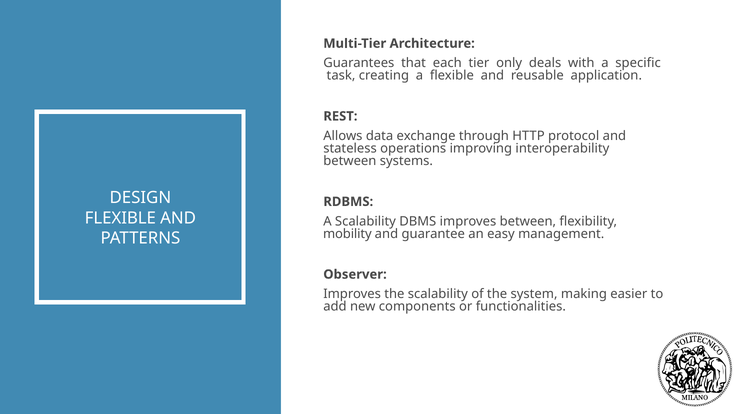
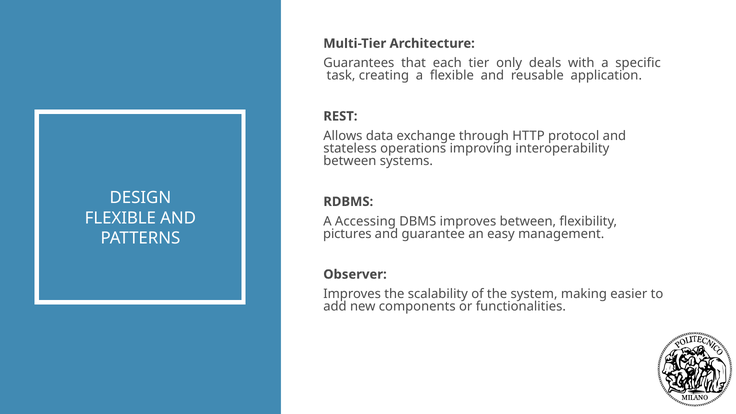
A Scalability: Scalability -> Accessing
mobility: mobility -> pictures
